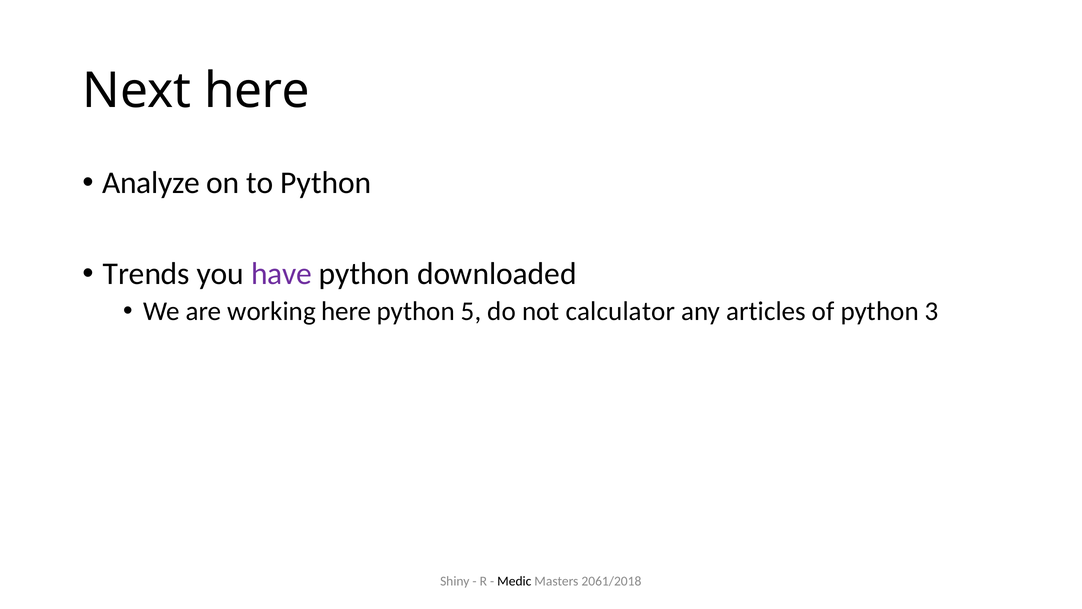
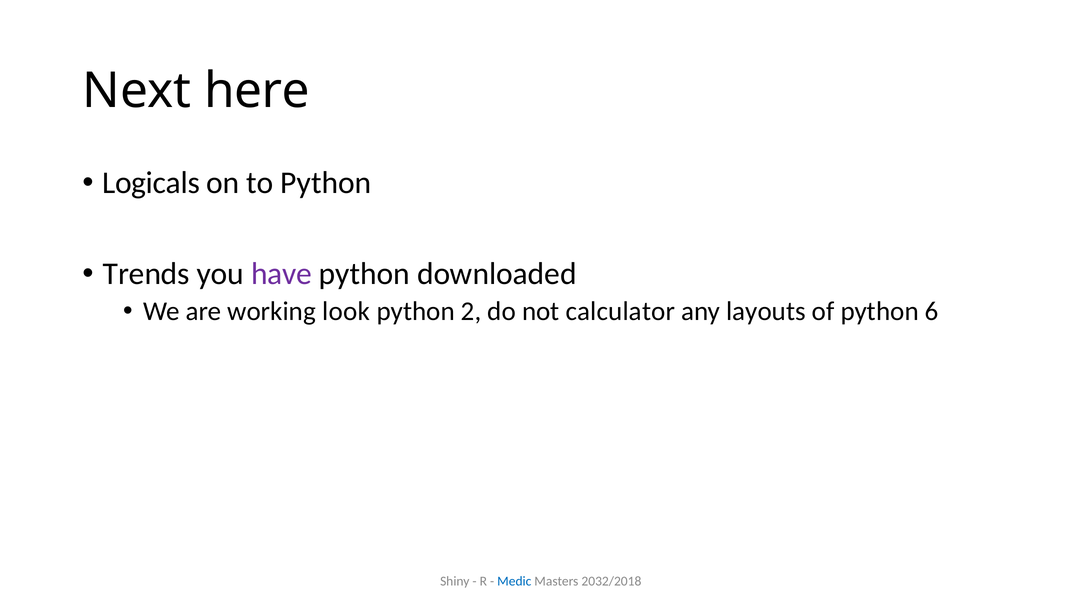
Analyze: Analyze -> Logicals
working here: here -> look
5: 5 -> 2
articles: articles -> layouts
3: 3 -> 6
Medic colour: black -> blue
2061/2018: 2061/2018 -> 2032/2018
